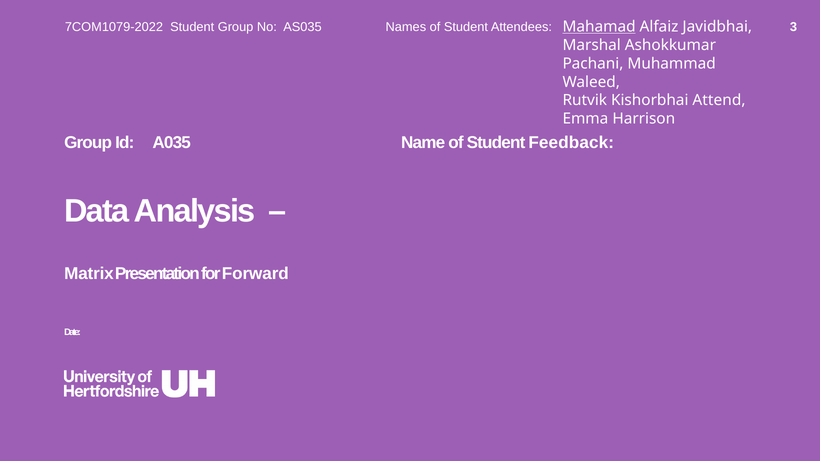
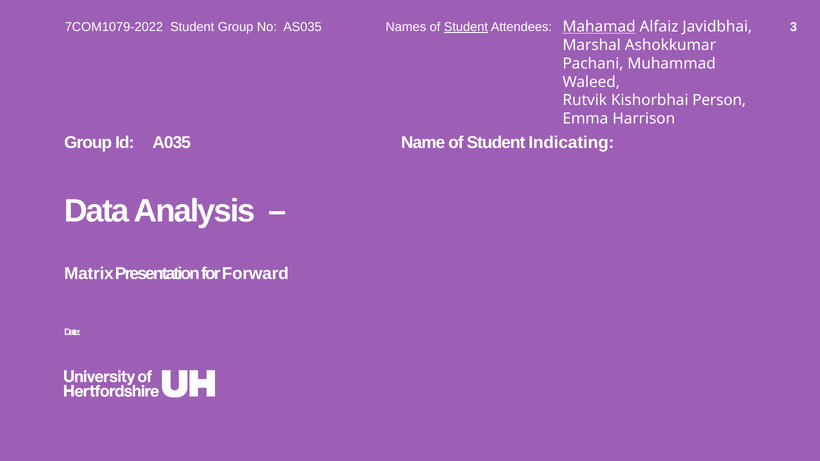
Student at (466, 27) underline: none -> present
Attend: Attend -> Person
Feedback: Feedback -> Indicating
